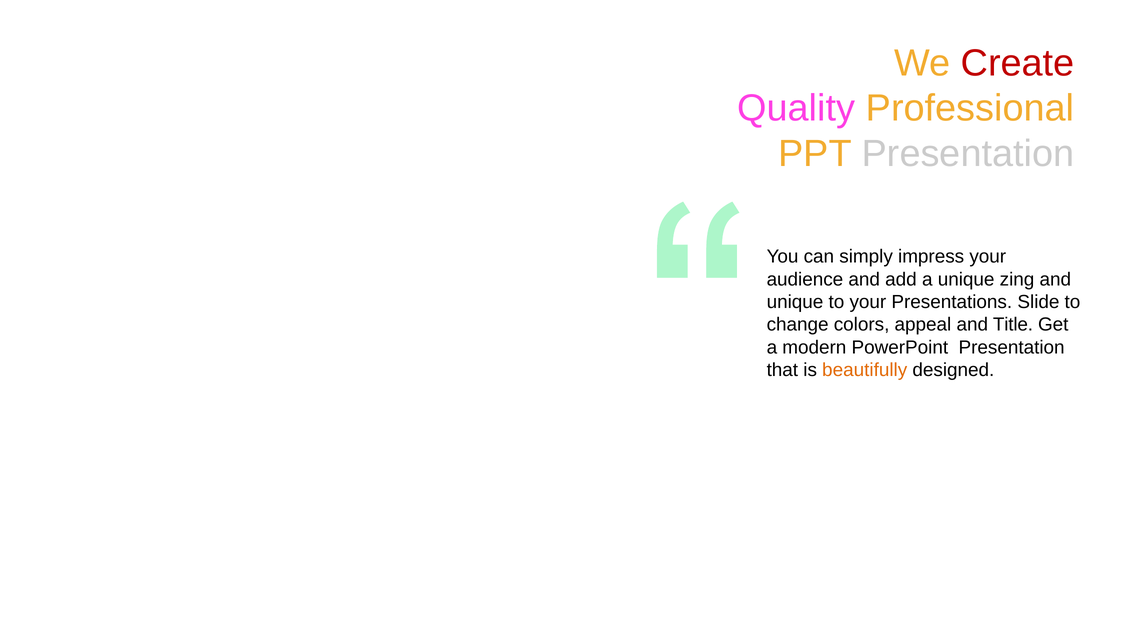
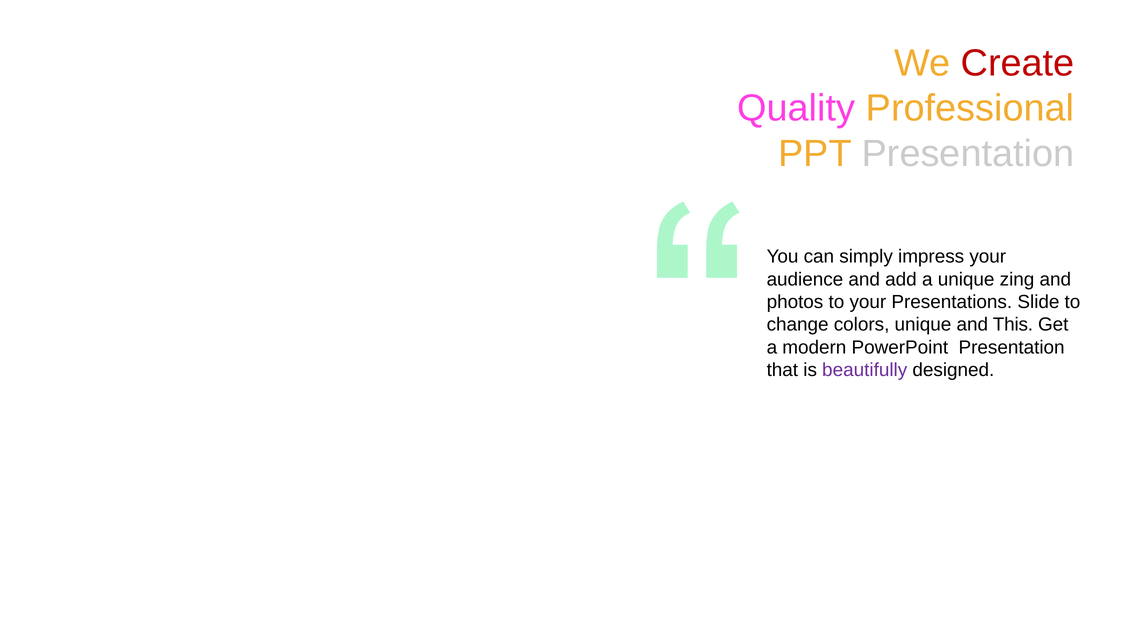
unique at (795, 302): unique -> photos
colors appeal: appeal -> unique
Title: Title -> This
beautifully colour: orange -> purple
